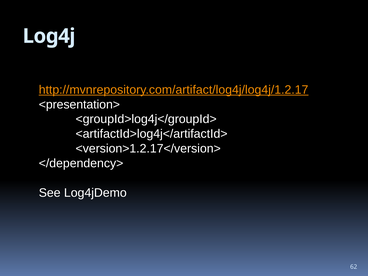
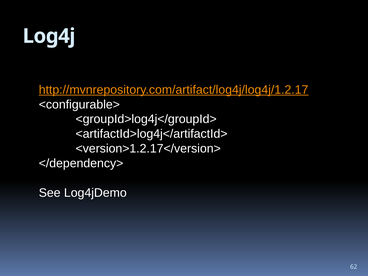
<presentation>: <presentation> -> <configurable>
